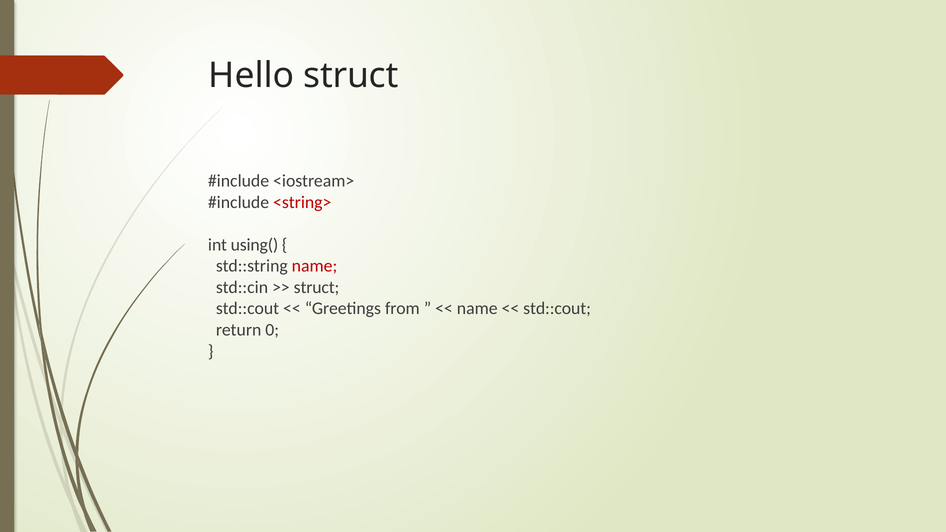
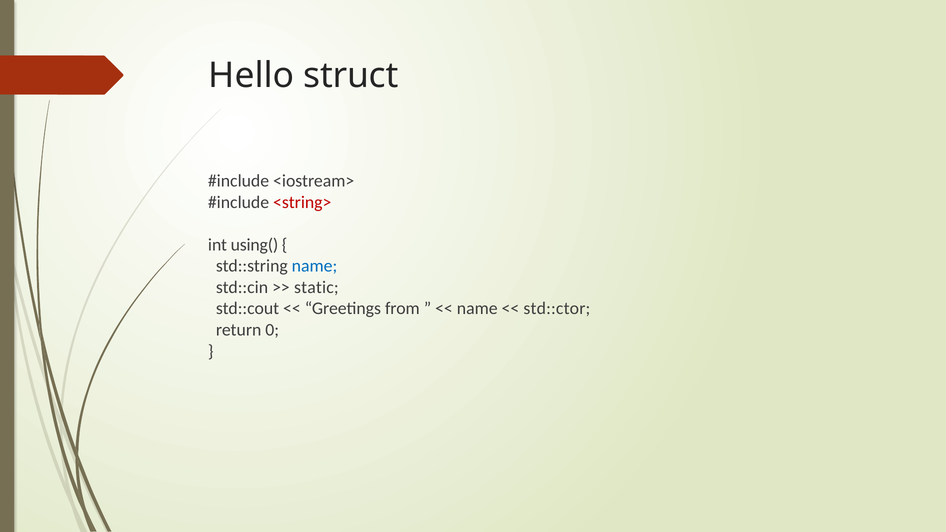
name at (314, 266) colour: red -> blue
struct at (317, 287): struct -> static
std::cout at (557, 309): std::cout -> std::ctor
